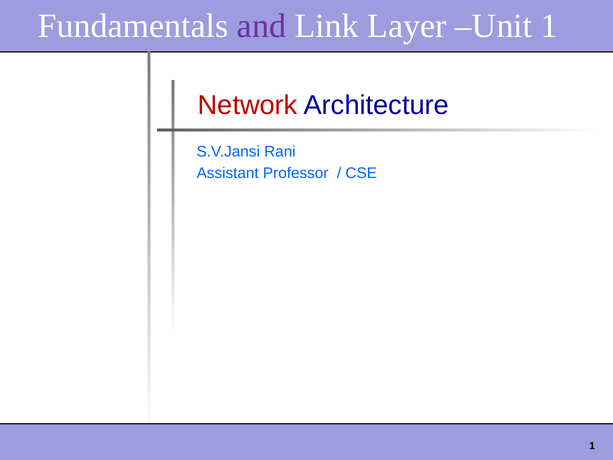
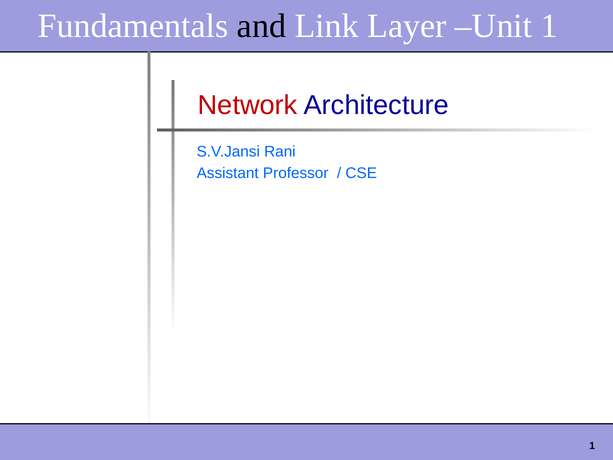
and colour: purple -> black
